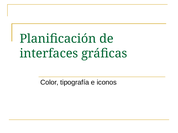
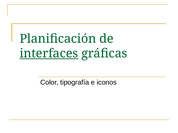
interfaces underline: none -> present
